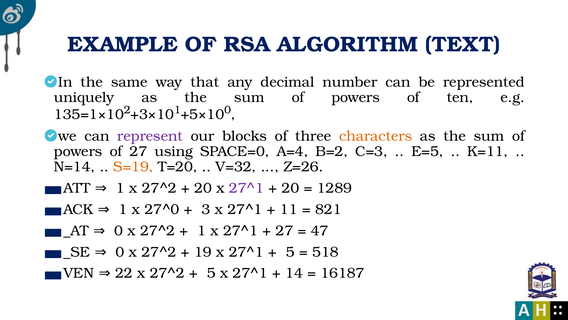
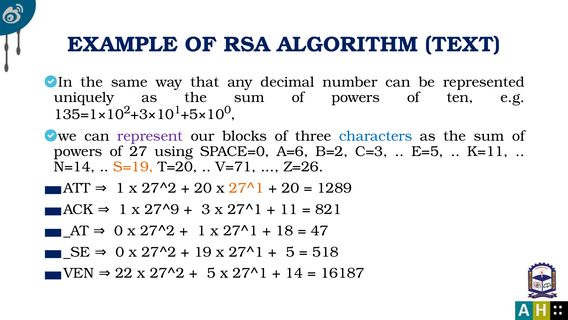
characters colour: orange -> blue
A=4: A=4 -> A=6
V=32: V=32 -> V=71
27^1 at (246, 188) colour: purple -> orange
27^0: 27^0 -> 27^9
27 at (284, 230): 27 -> 18
